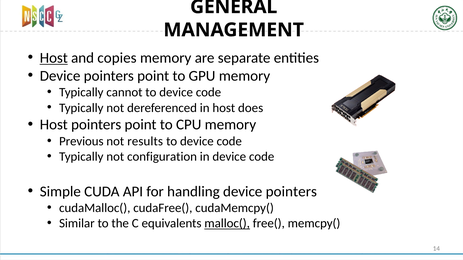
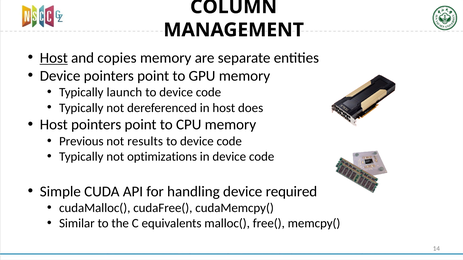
GENERAL: GENERAL -> COLUMN
cannot: cannot -> launch
configuration: configuration -> optimizations
handling device pointers: pointers -> required
malloc( underline: present -> none
